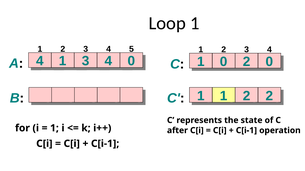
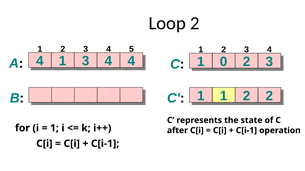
Loop 1: 1 -> 2
4 0: 0 -> 4
0 2 0: 0 -> 3
